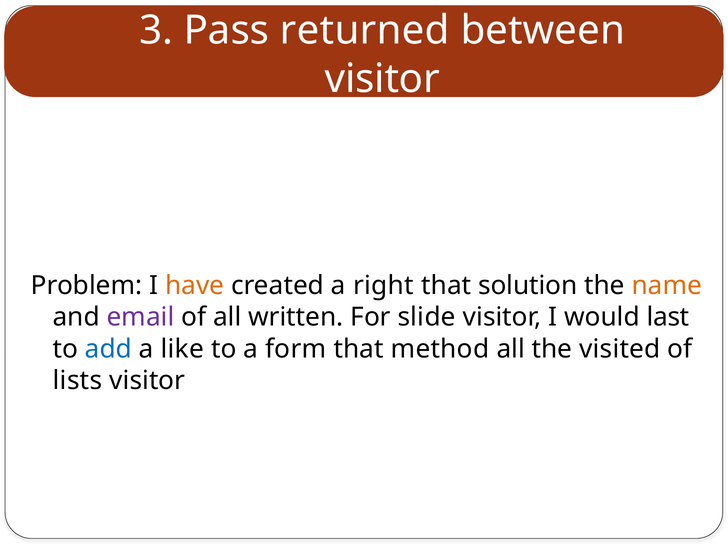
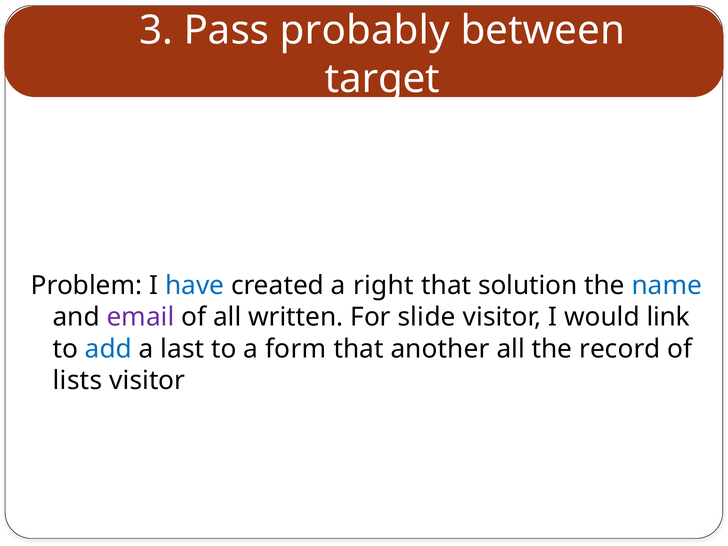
returned: returned -> probably
visitor at (382, 79): visitor -> target
have colour: orange -> blue
name colour: orange -> blue
last: last -> link
like: like -> last
method: method -> another
visited: visited -> record
